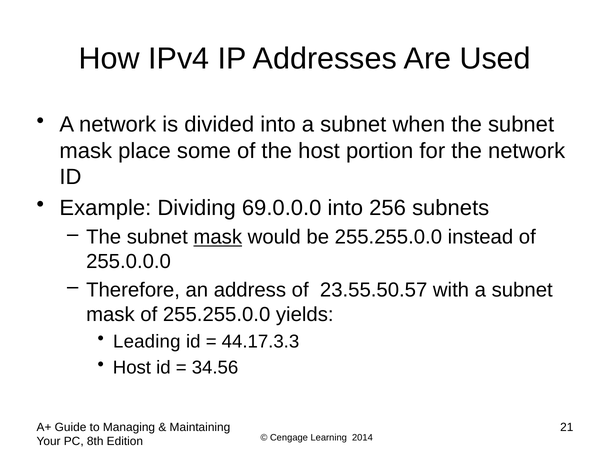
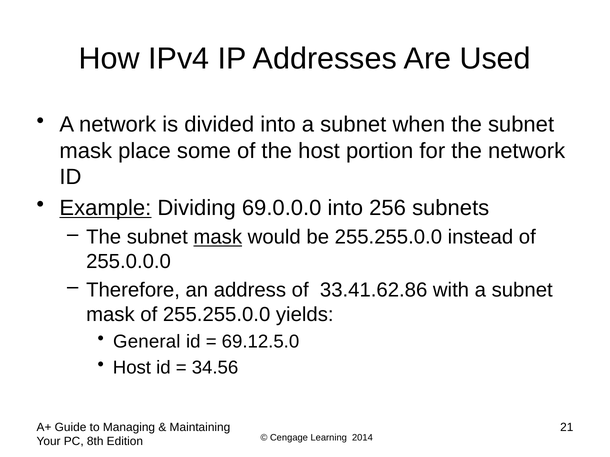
Example underline: none -> present
23.55.50.57: 23.55.50.57 -> 33.41.62.86
Leading: Leading -> General
44.17.3.3: 44.17.3.3 -> 69.12.5.0
